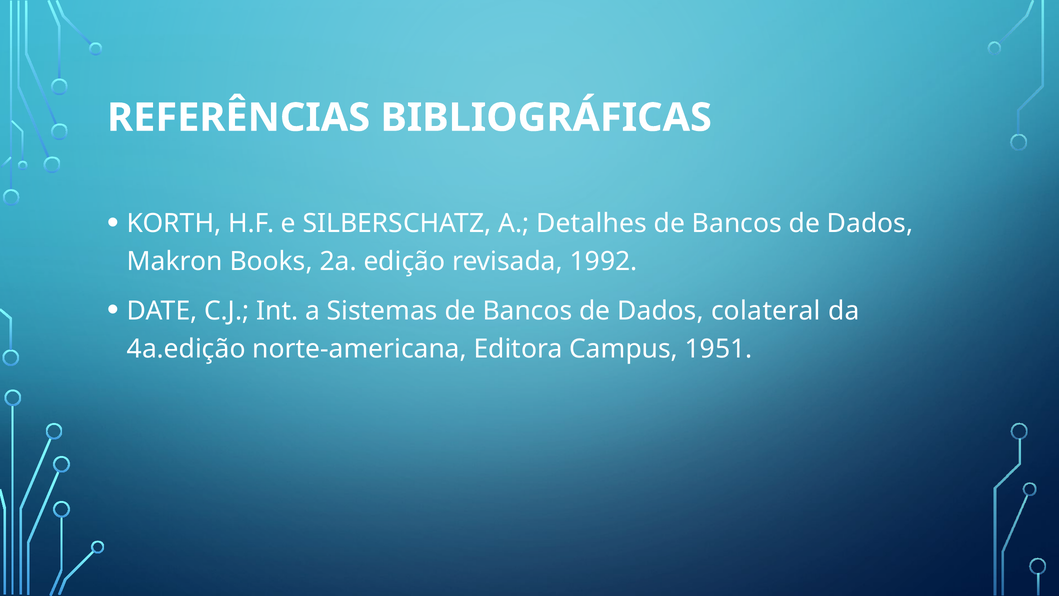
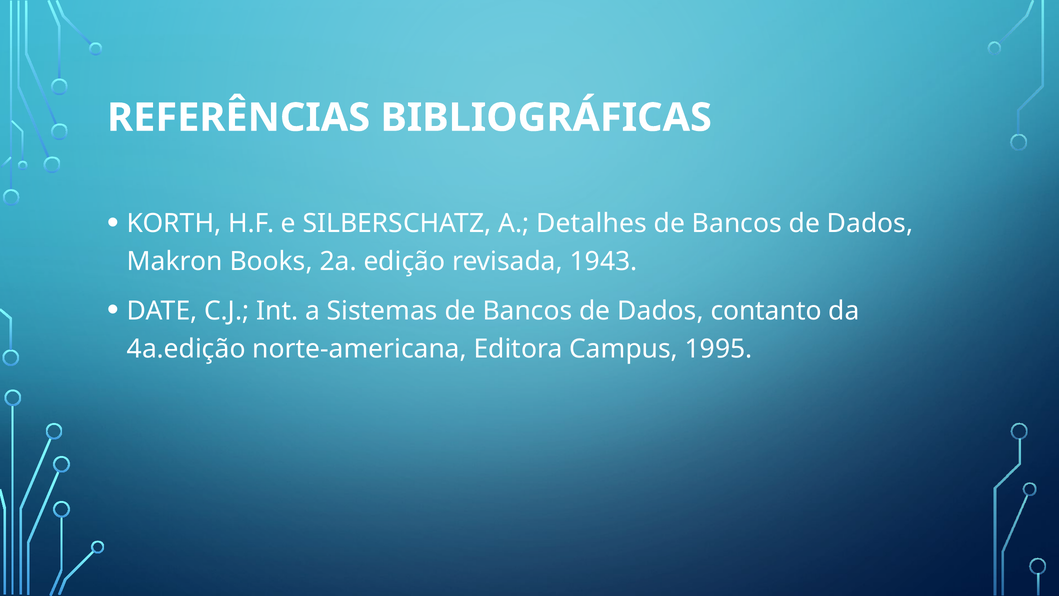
1992: 1992 -> 1943
colateral: colateral -> contanto
1951: 1951 -> 1995
